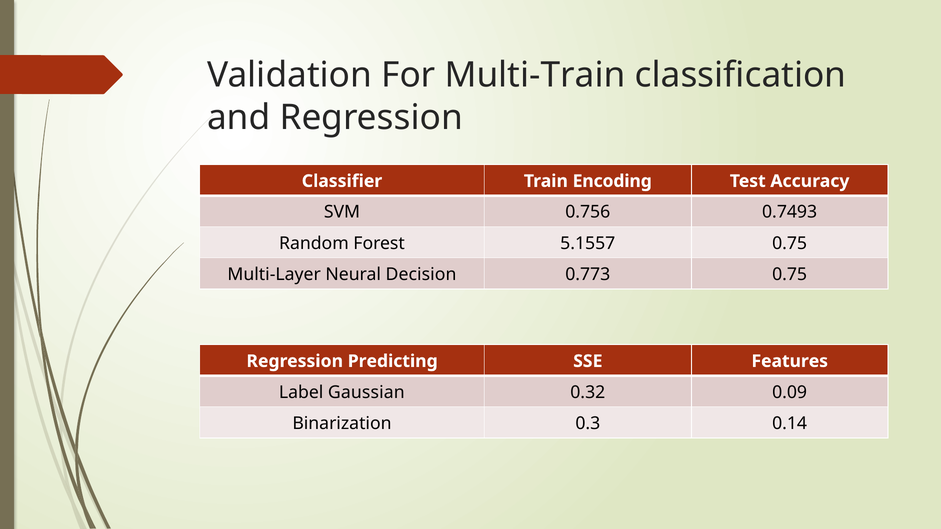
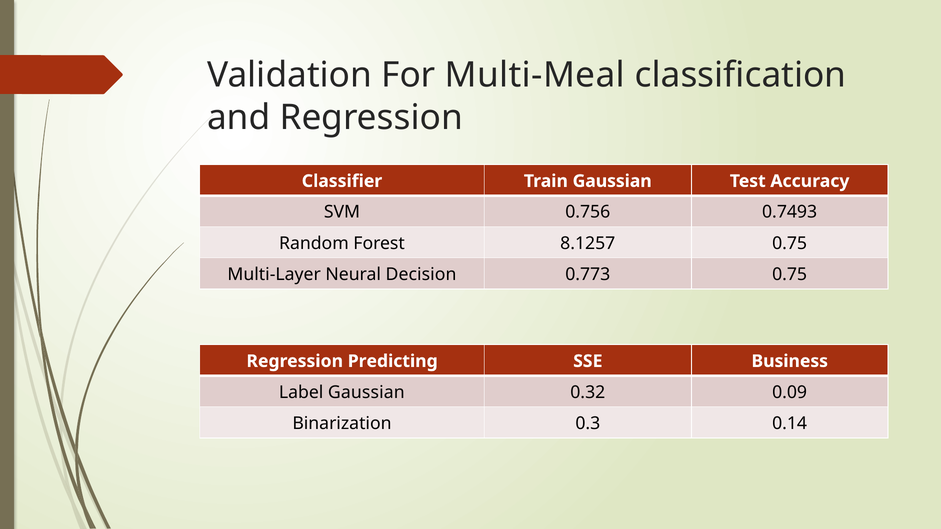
Multi-Train: Multi-Train -> Multi-Meal
Train Encoding: Encoding -> Gaussian
5.1557: 5.1557 -> 8.1257
Features: Features -> Business
